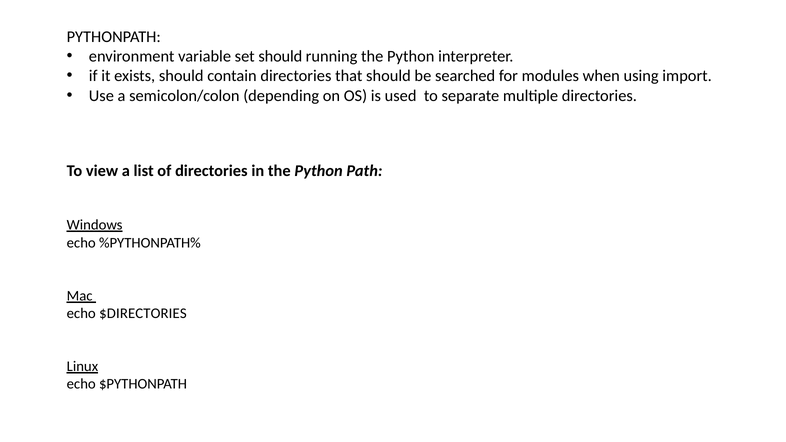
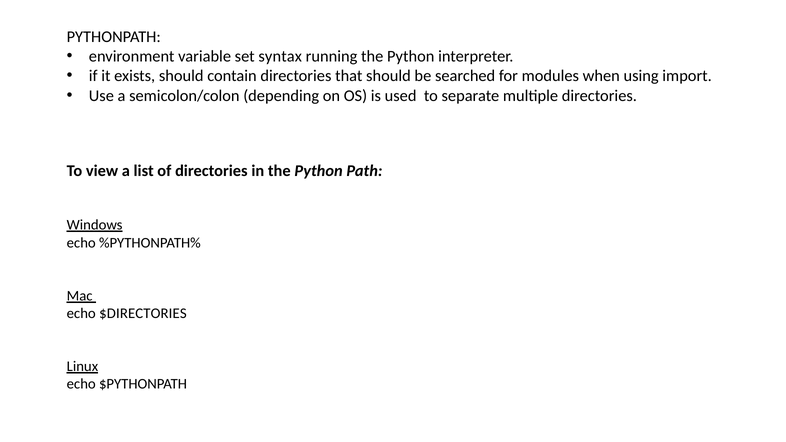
set should: should -> syntax
